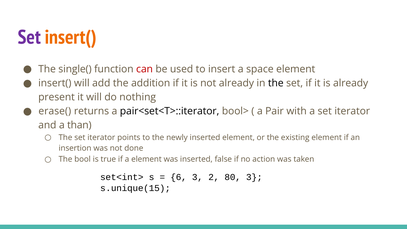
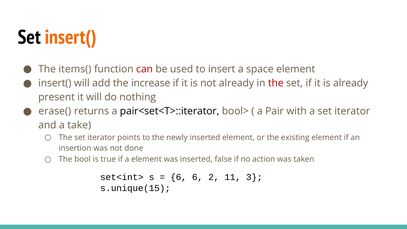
Set at (29, 37) colour: purple -> black
single(: single( -> items(
addition: addition -> increase
the at (276, 83) colour: black -> red
than: than -> take
6 3: 3 -> 6
80: 80 -> 11
